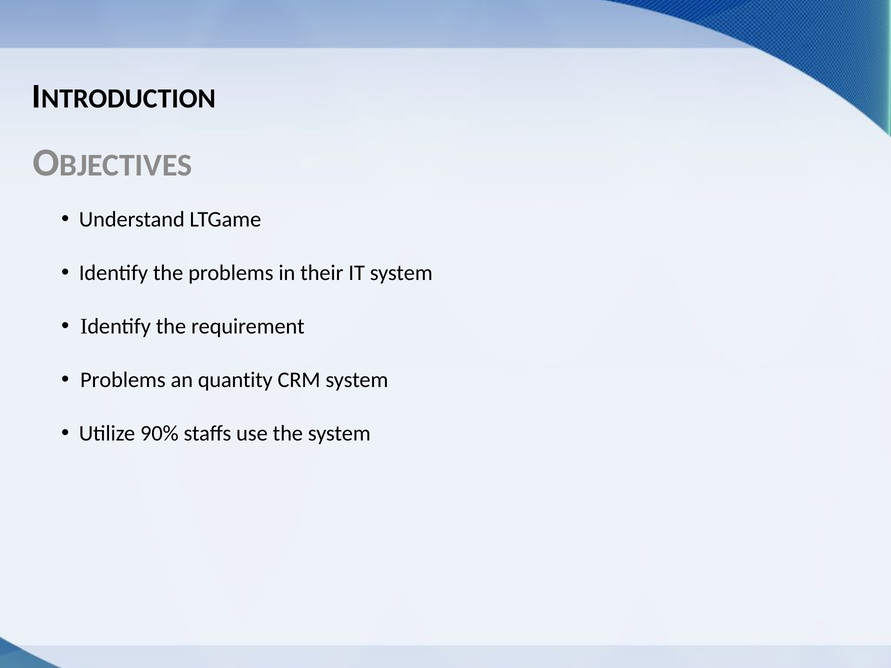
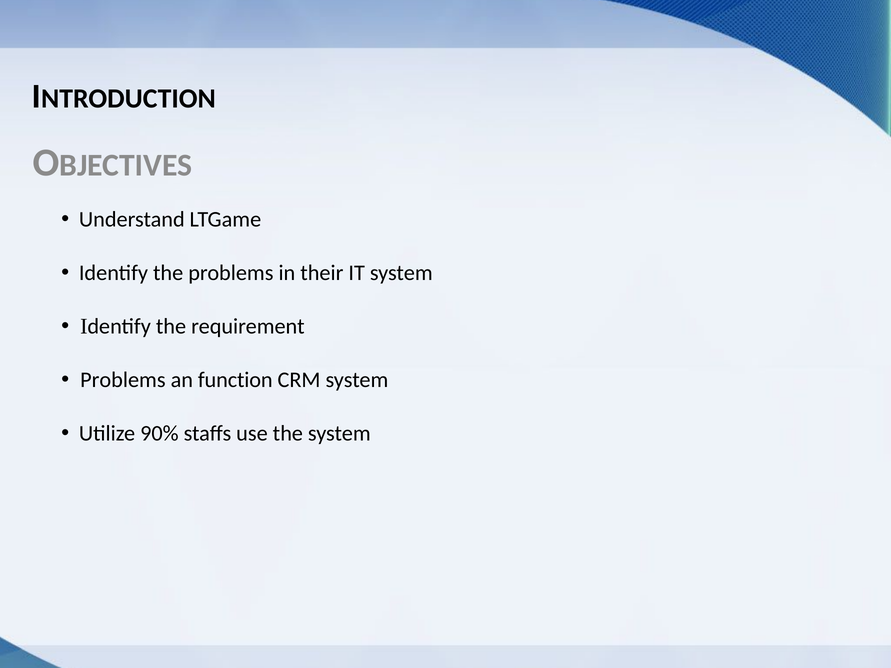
quantity: quantity -> function
